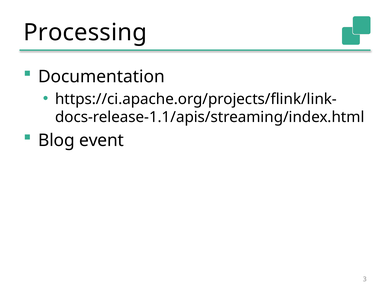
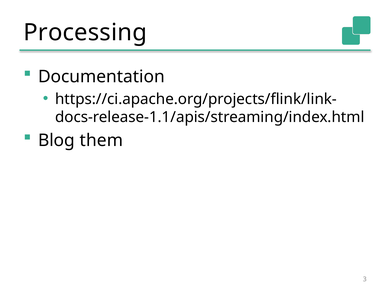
event: event -> them
